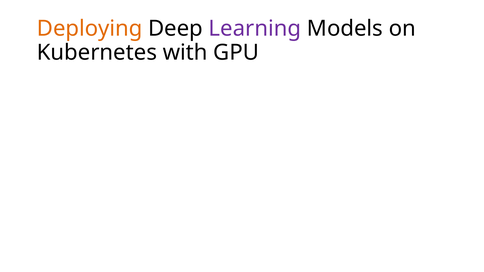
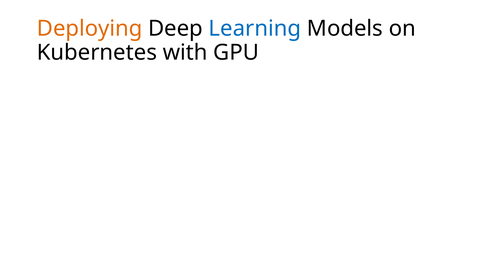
Learning colour: purple -> blue
